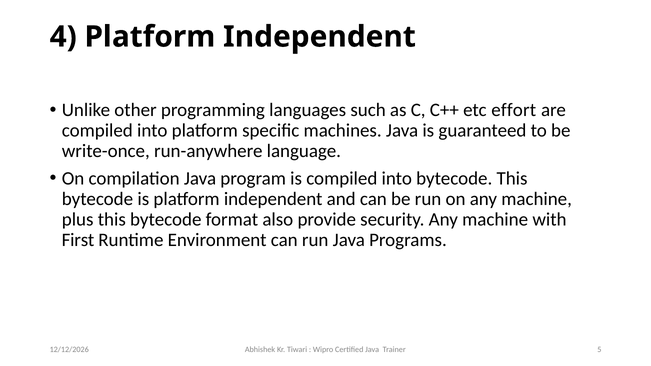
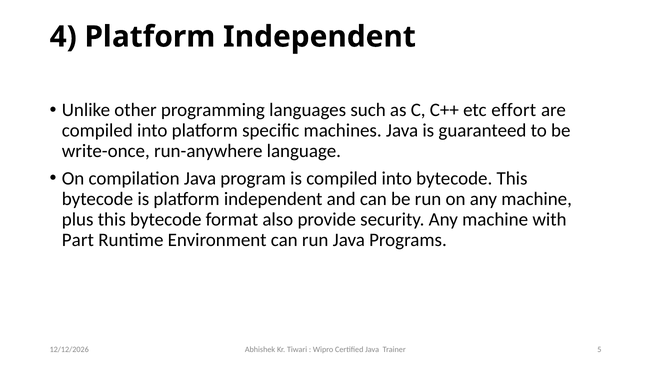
First: First -> Part
